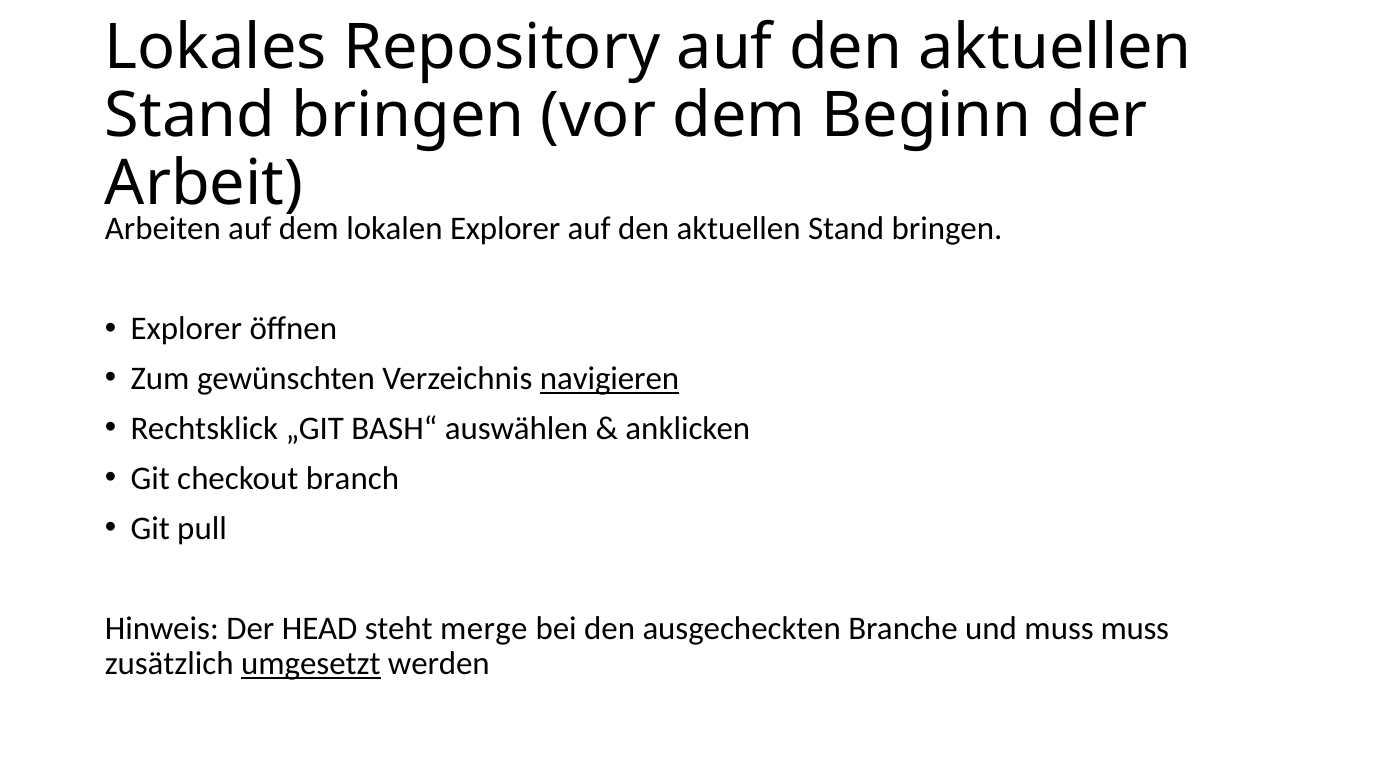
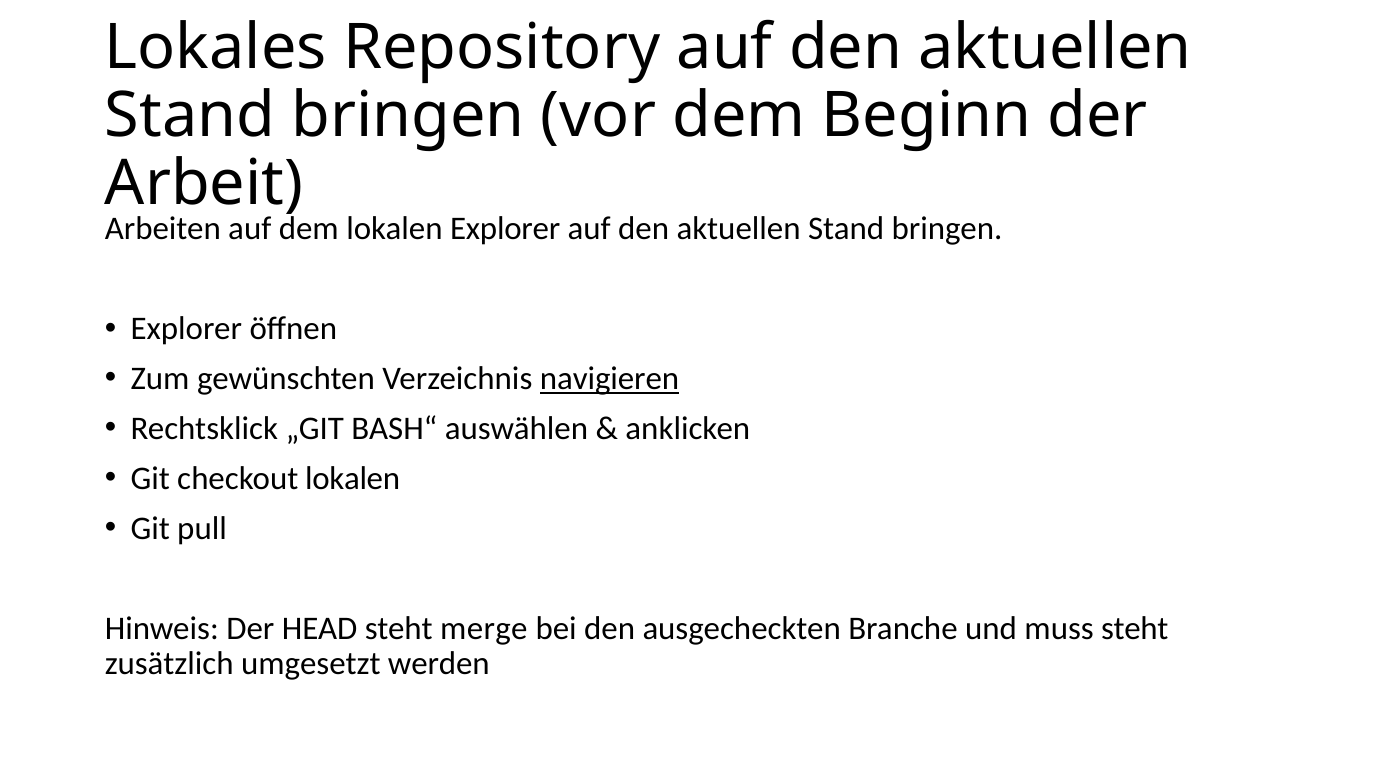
checkout branch: branch -> lokalen
muss muss: muss -> steht
umgesetzt underline: present -> none
